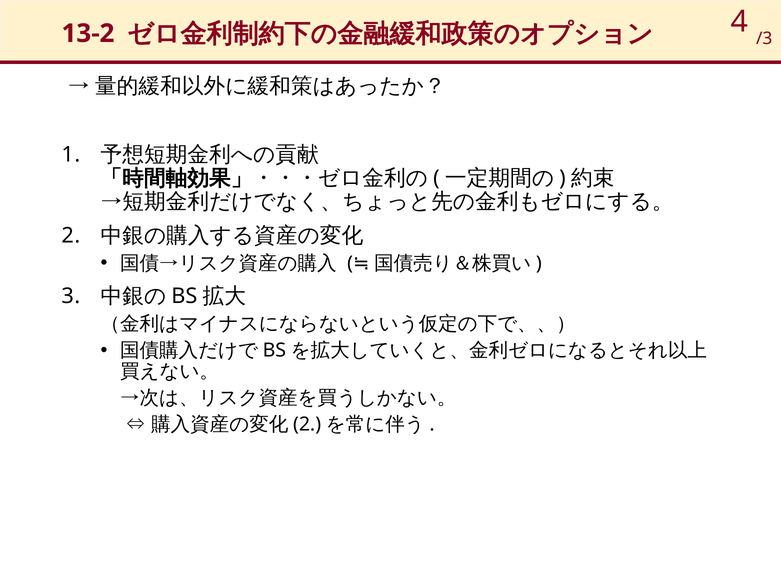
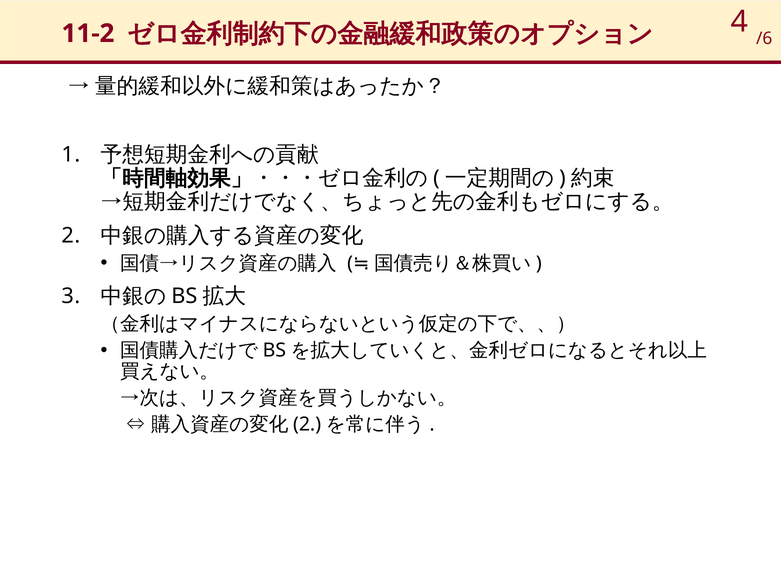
/3: /3 -> /6
13-2: 13-2 -> 11-2
